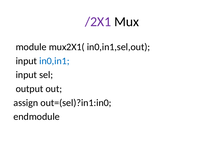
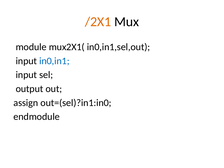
/2X1 colour: purple -> orange
